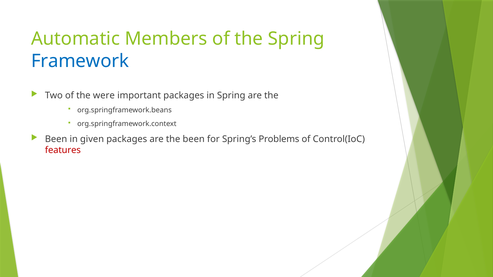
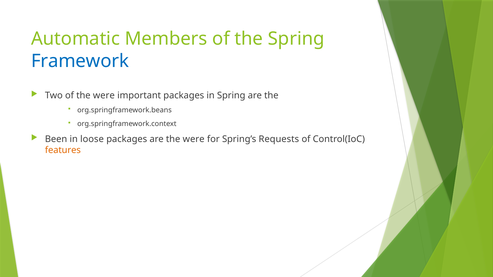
given: given -> loose
are the been: been -> were
Problems: Problems -> Requests
features colour: red -> orange
